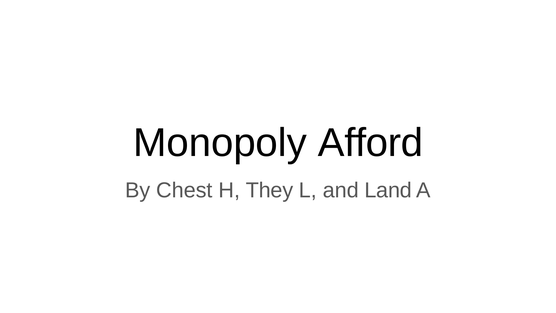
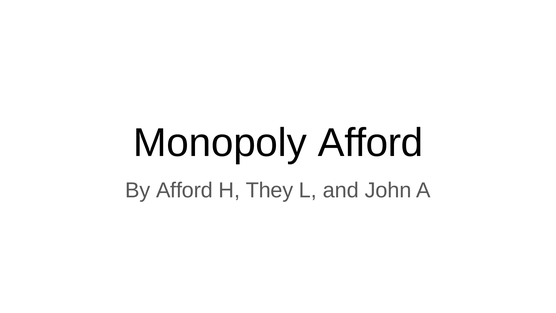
By Chest: Chest -> Afford
Land: Land -> John
